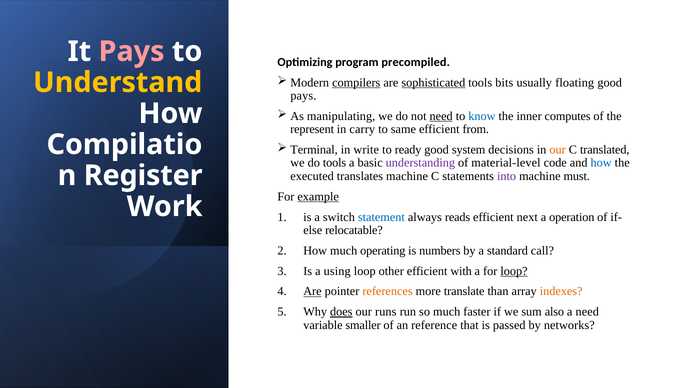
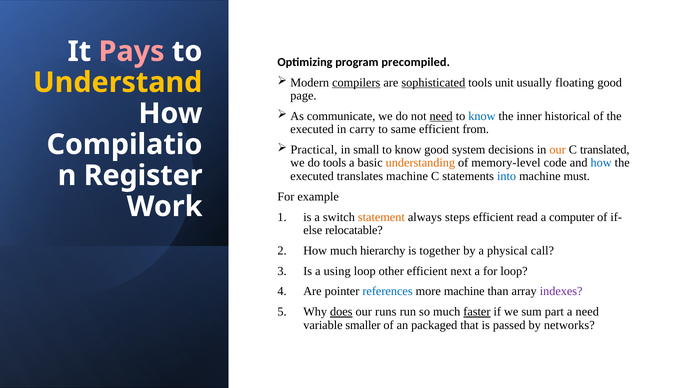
bits: bits -> unit
pays at (303, 96): pays -> page
manipulating: manipulating -> communicate
computes: computes -> historical
represent at (312, 129): represent -> executed
Terminal: Terminal -> Practical
write: write -> small
ready at (408, 150): ready -> know
understanding colour: purple -> orange
material-level: material-level -> memory-level
into colour: purple -> blue
example underline: present -> none
statement colour: blue -> orange
reads: reads -> steps
next: next -> read
operation: operation -> computer
operating: operating -> hierarchy
numbers: numbers -> together
standard: standard -> physical
with: with -> next
loop at (514, 271) underline: present -> none
Are at (312, 292) underline: present -> none
references colour: orange -> blue
more translate: translate -> machine
indexes colour: orange -> purple
faster underline: none -> present
also: also -> part
reference: reference -> packaged
